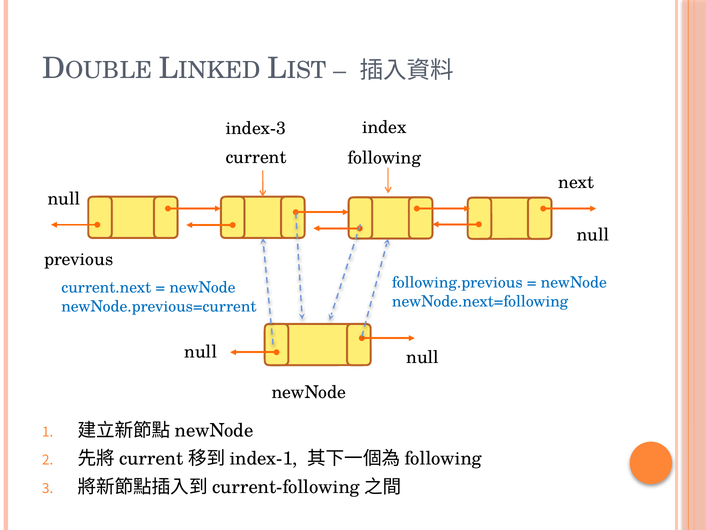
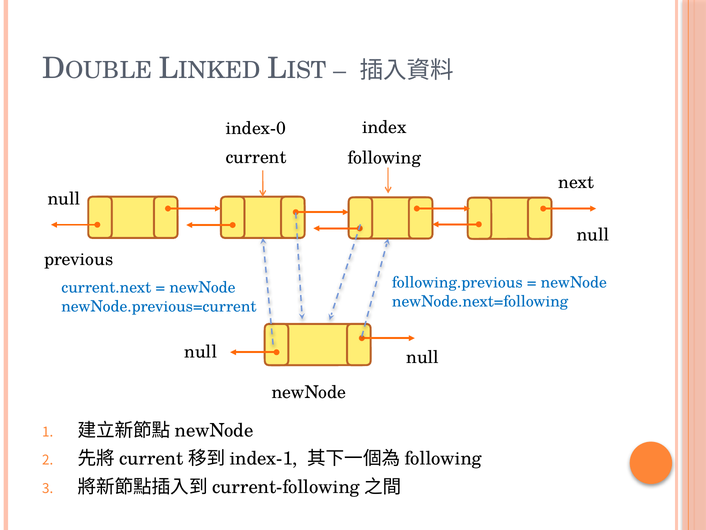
index-3: index-3 -> index-0
